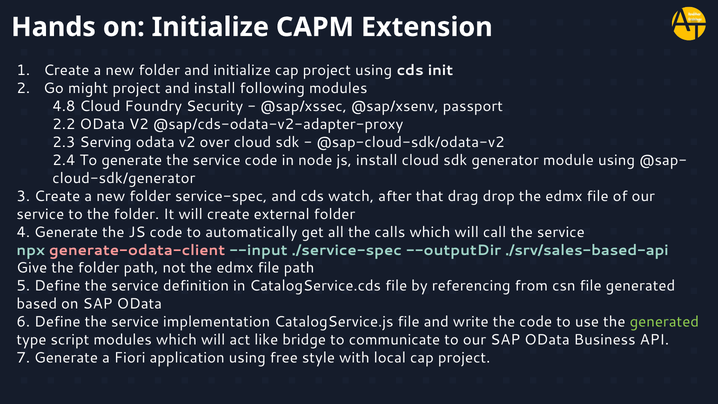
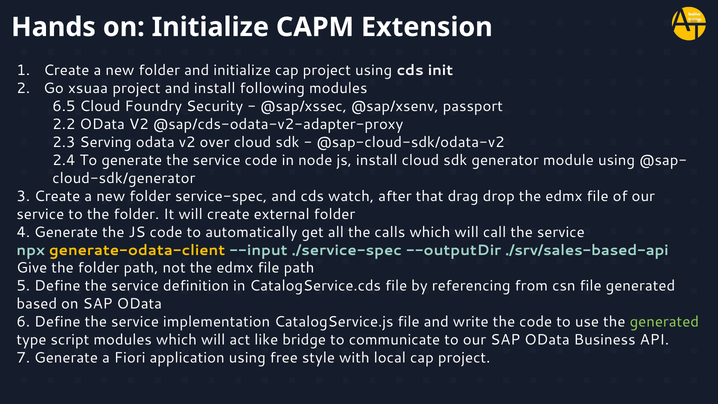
might: might -> xsuaa
4.8: 4.8 -> 6.5
generate-odata-client colour: pink -> yellow
